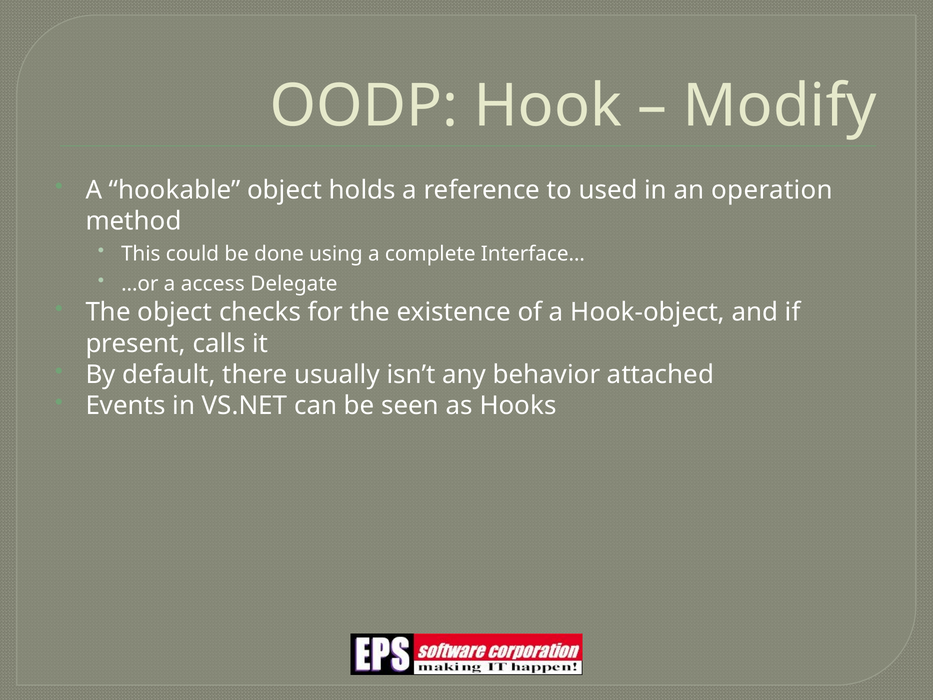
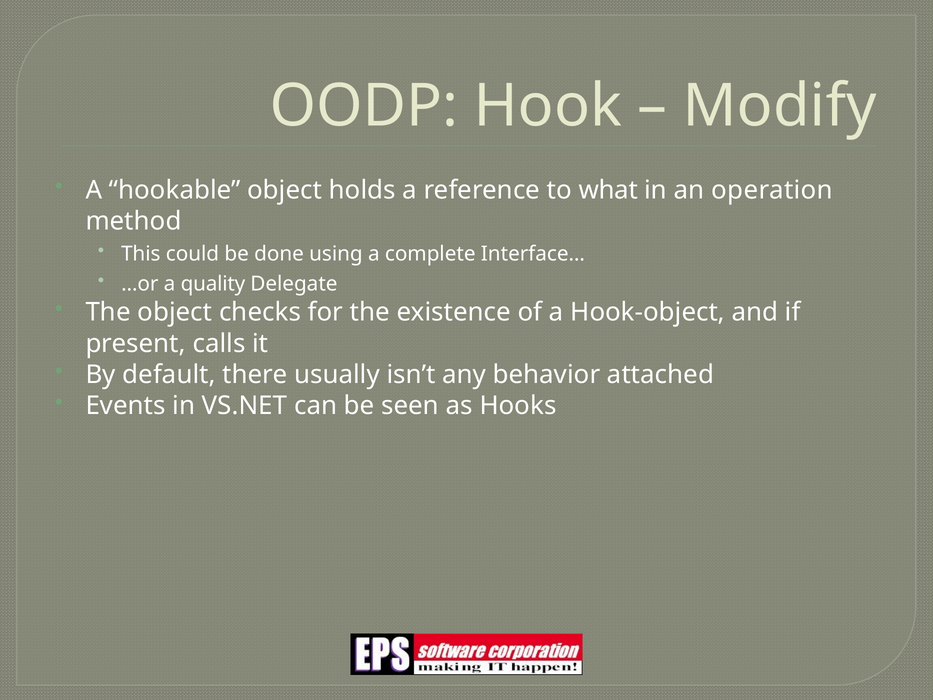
used: used -> what
access: access -> quality
